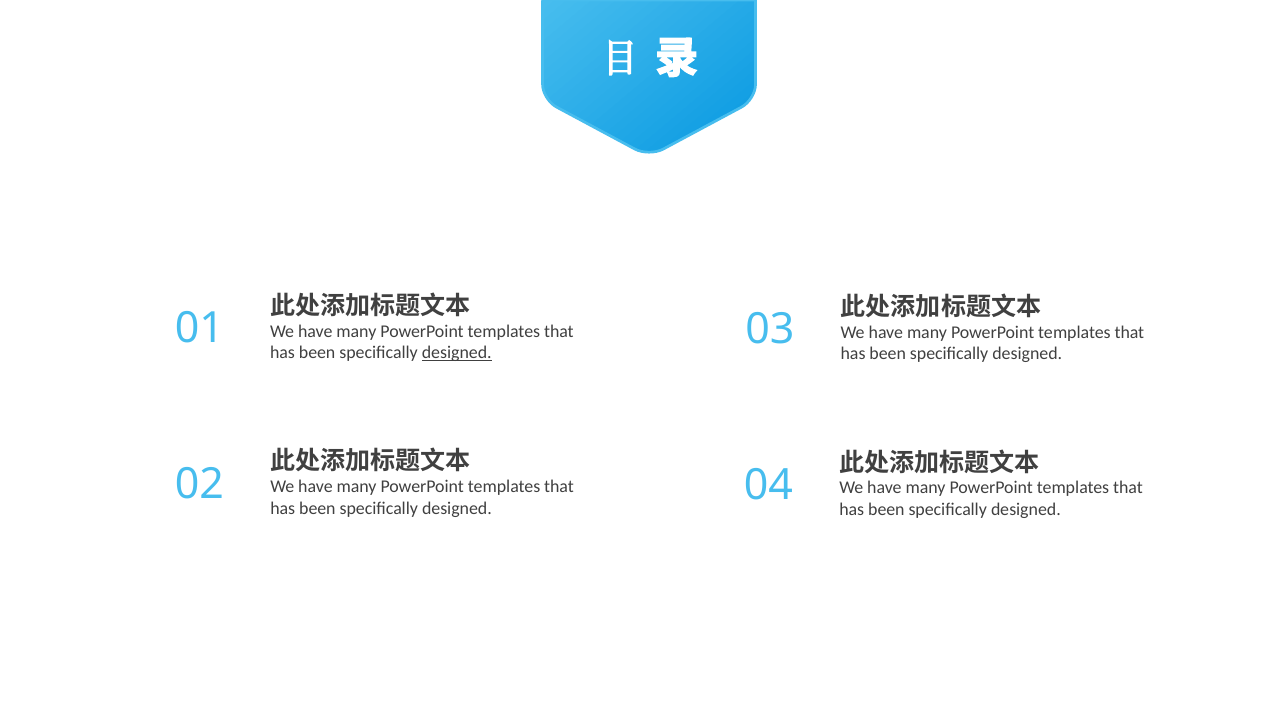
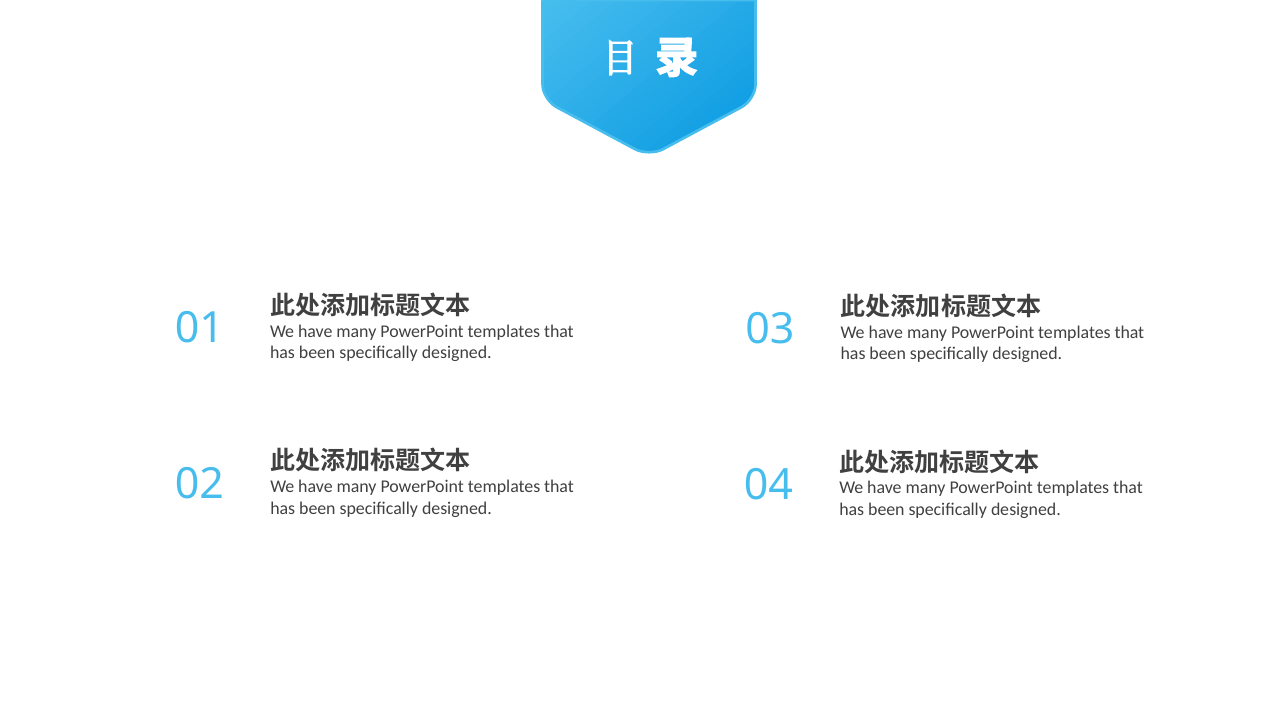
designed at (457, 353) underline: present -> none
